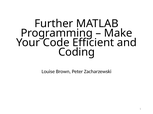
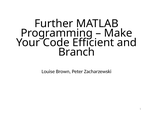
Coding: Coding -> Branch
